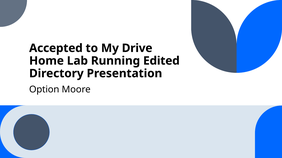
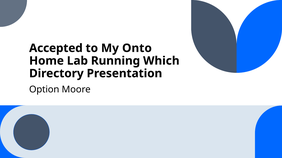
Drive: Drive -> Onto
Edited: Edited -> Which
